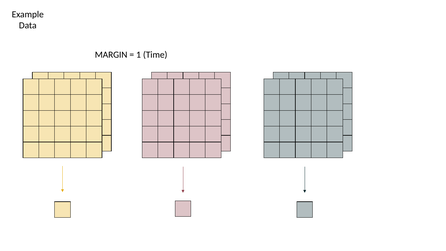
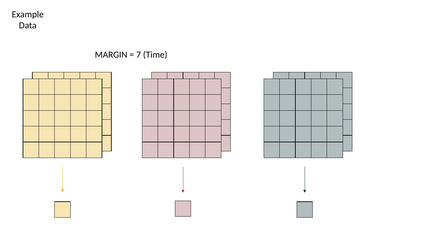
1: 1 -> 7
